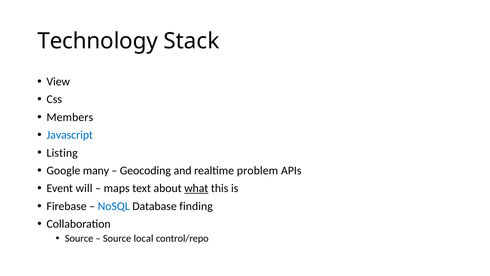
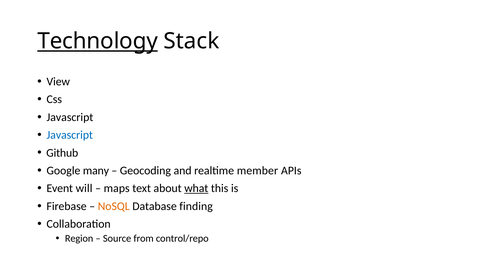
Technology underline: none -> present
Members at (70, 117): Members -> Javascript
Listing: Listing -> Github
problem: problem -> member
NoSQL colour: blue -> orange
Source at (79, 238): Source -> Region
local: local -> from
